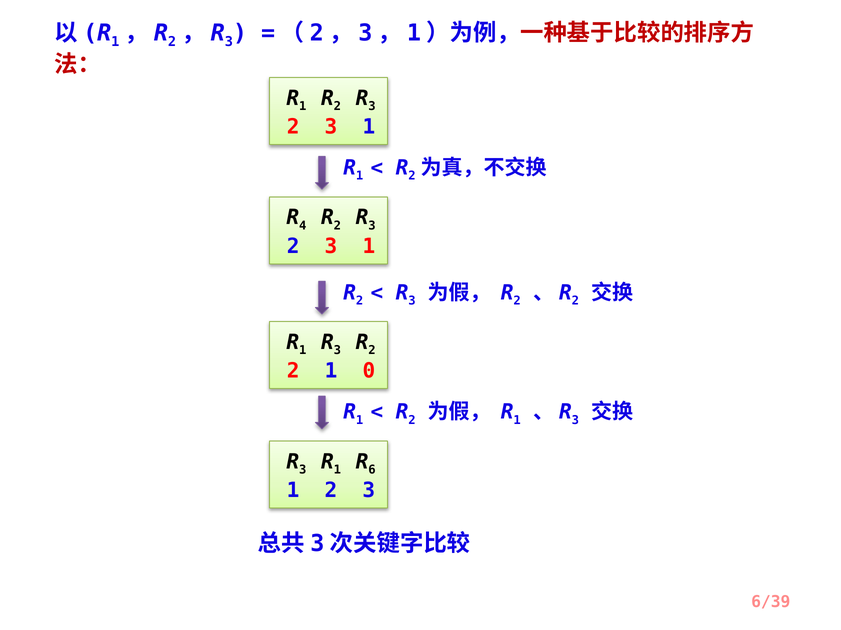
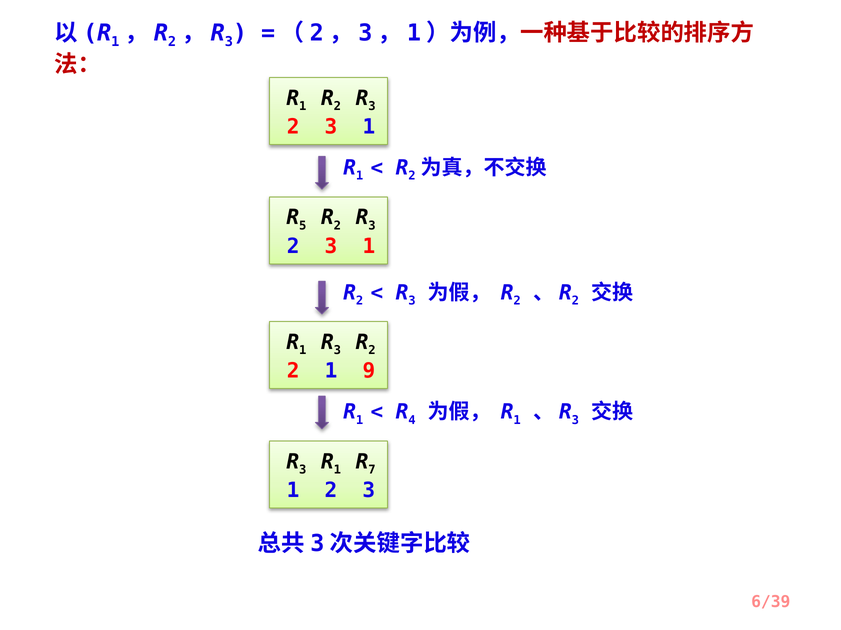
4: 4 -> 5
0: 0 -> 9
2 at (412, 421): 2 -> 4
6: 6 -> 7
